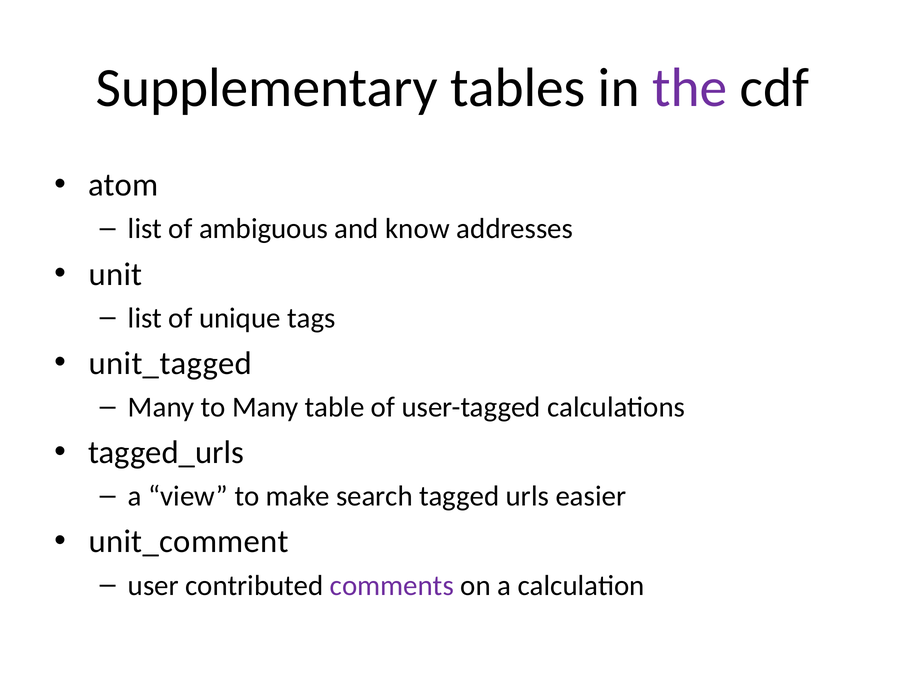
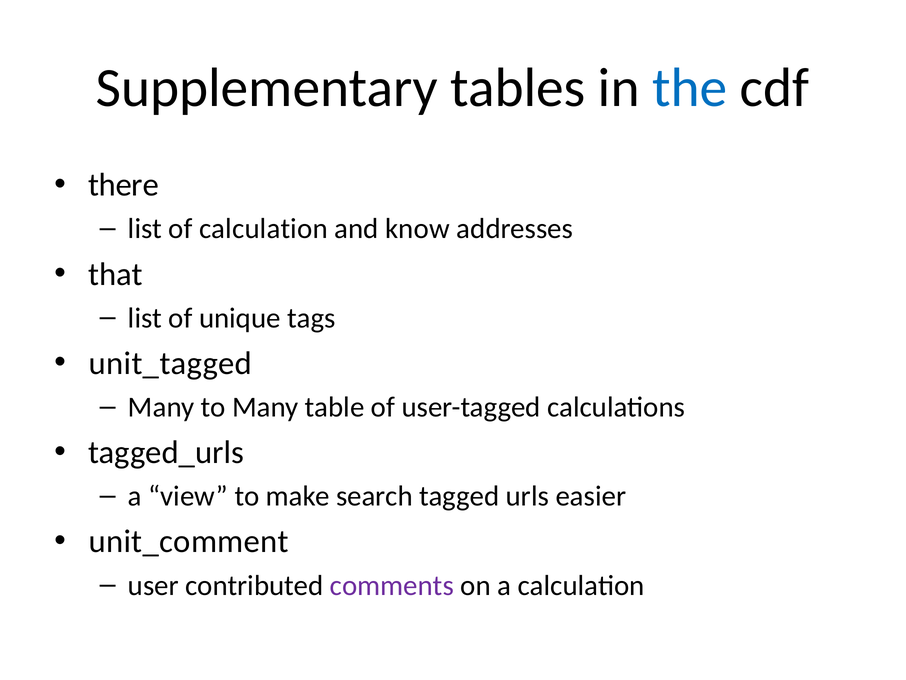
the colour: purple -> blue
atom: atom -> there
of ambiguous: ambiguous -> calculation
unit: unit -> that
